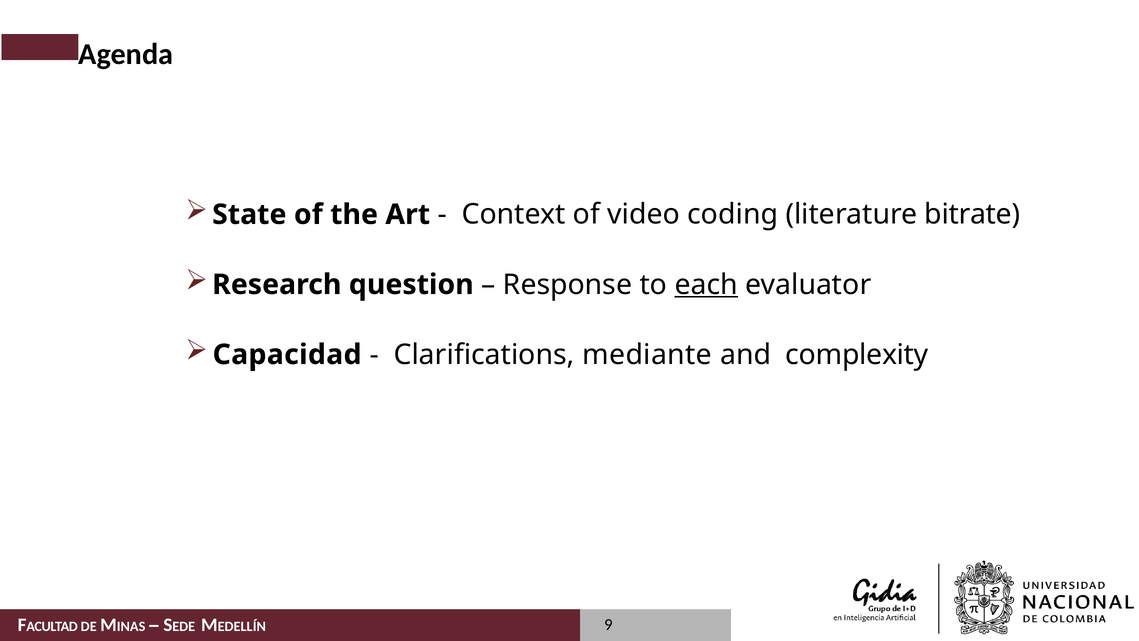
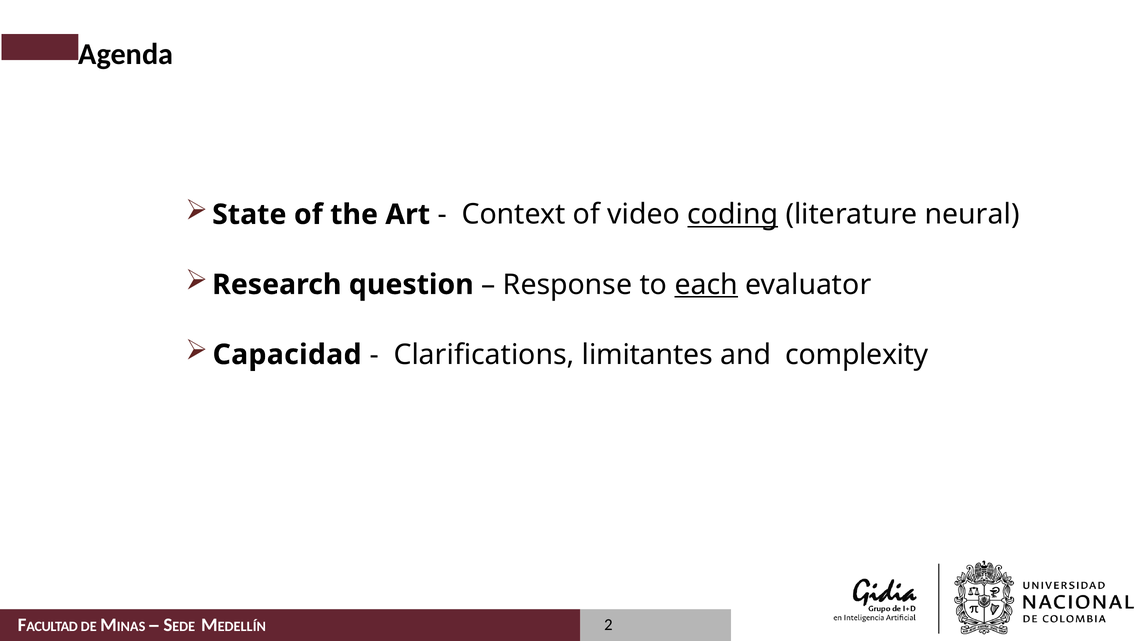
coding underline: none -> present
bitrate: bitrate -> neural
mediante: mediante -> limitantes
9: 9 -> 2
